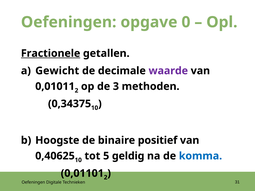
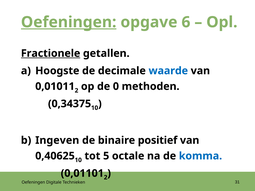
Oefeningen at (69, 22) underline: none -> present
0: 0 -> 6
Gewicht: Gewicht -> Hoogste
waarde colour: purple -> blue
3: 3 -> 0
Hoogste: Hoogste -> Ingeven
geldig: geldig -> octale
